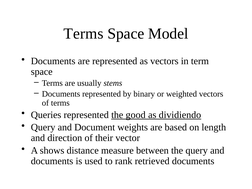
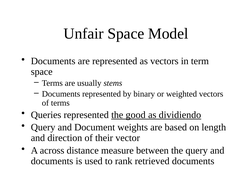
Terms at (84, 34): Terms -> Unfair
shows: shows -> across
